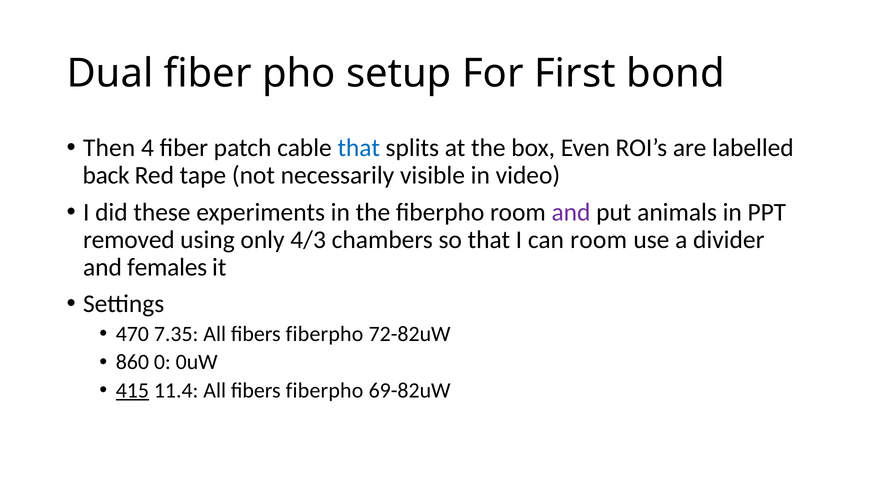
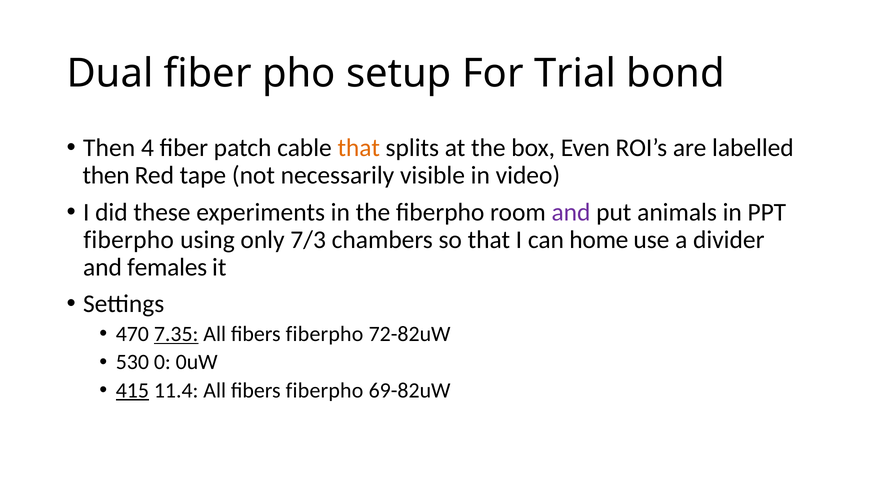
First: First -> Trial
that at (359, 148) colour: blue -> orange
back at (106, 175): back -> then
removed at (129, 239): removed -> fiberpho
4/3: 4/3 -> 7/3
can room: room -> home
7.35 underline: none -> present
860: 860 -> 530
